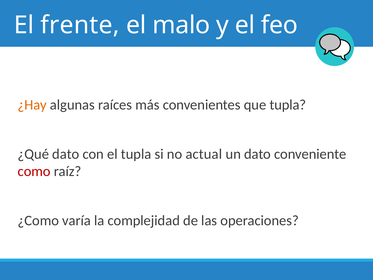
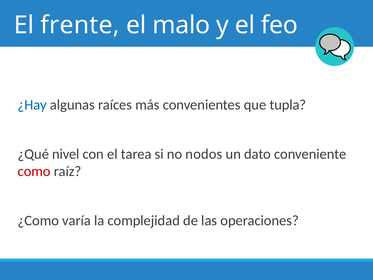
¿Hay colour: orange -> blue
¿Qué dato: dato -> nivel
el tupla: tupla -> tarea
actual: actual -> nodos
